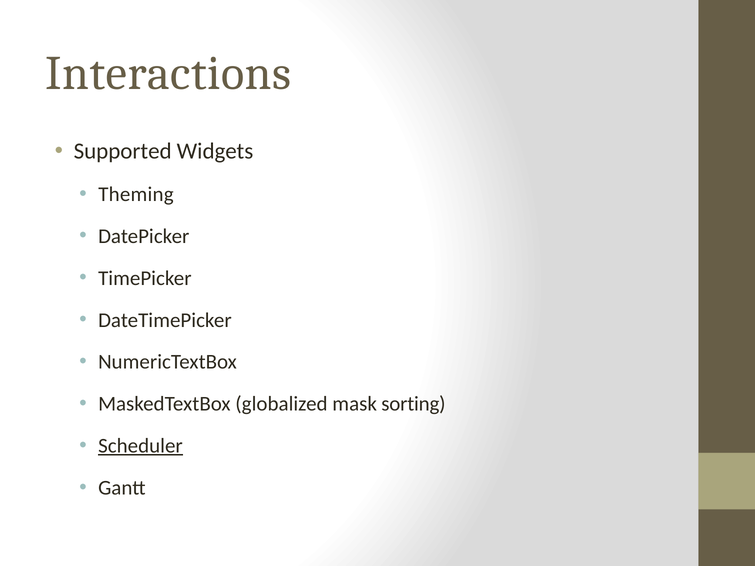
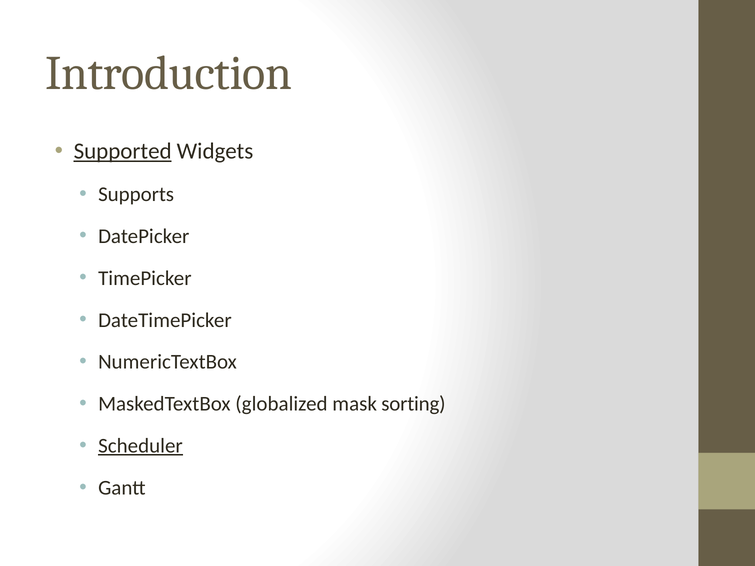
Interactions: Interactions -> Introduction
Supported underline: none -> present
Theming: Theming -> Supports
